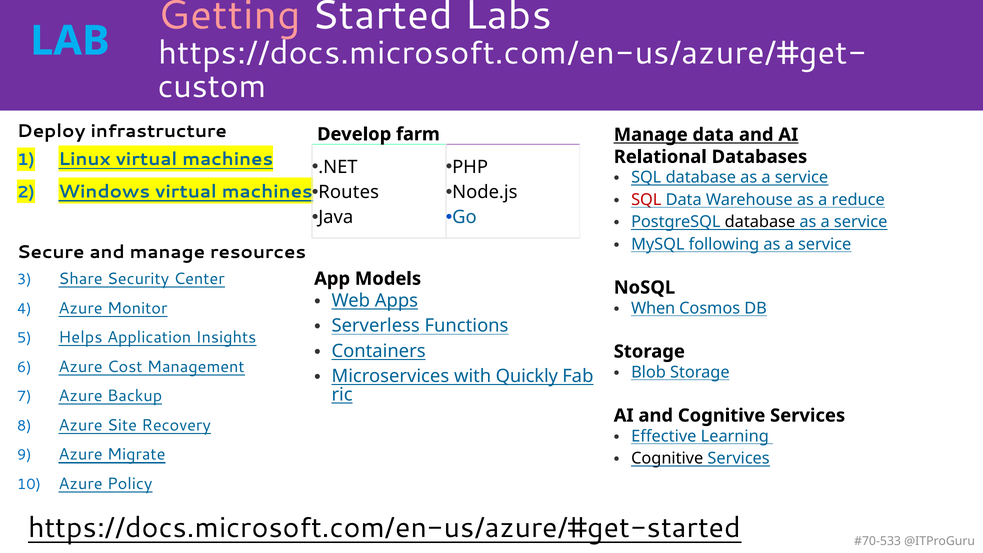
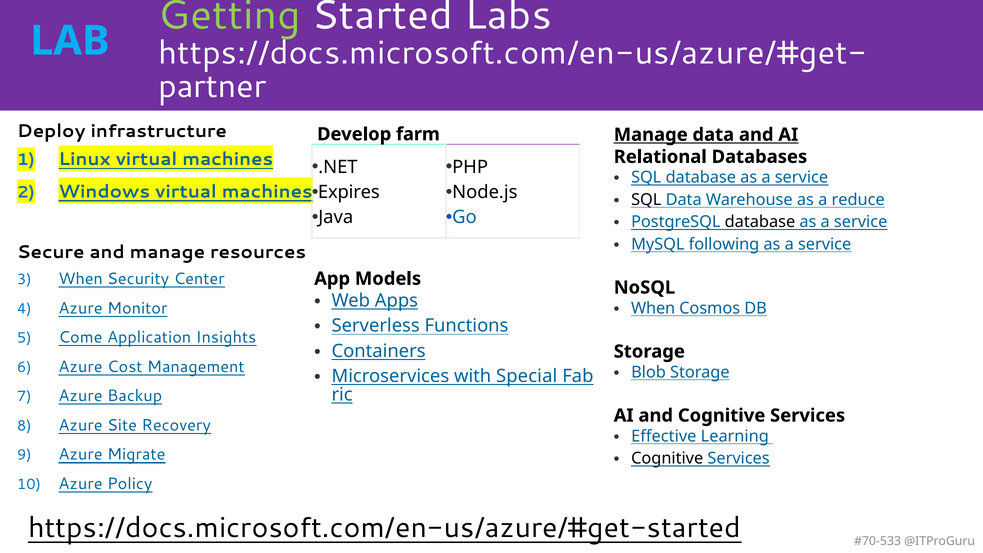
Getting colour: pink -> light green
custom: custom -> partner
Routes: Routes -> Expires
SQL at (646, 200) colour: red -> black
Share at (81, 279): Share -> When
Helps: Helps -> Come
Quickly: Quickly -> Special
